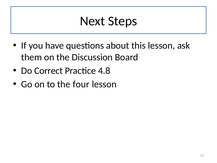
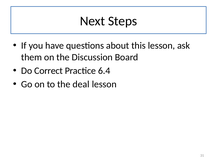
4.8: 4.8 -> 6.4
four: four -> deal
